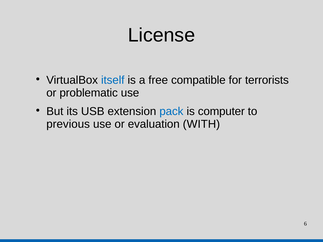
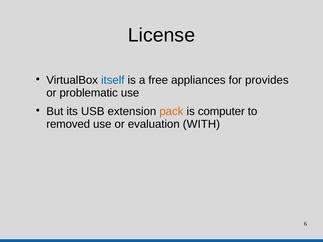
compatible: compatible -> appliances
terrorists: terrorists -> provides
pack colour: blue -> orange
previous: previous -> removed
